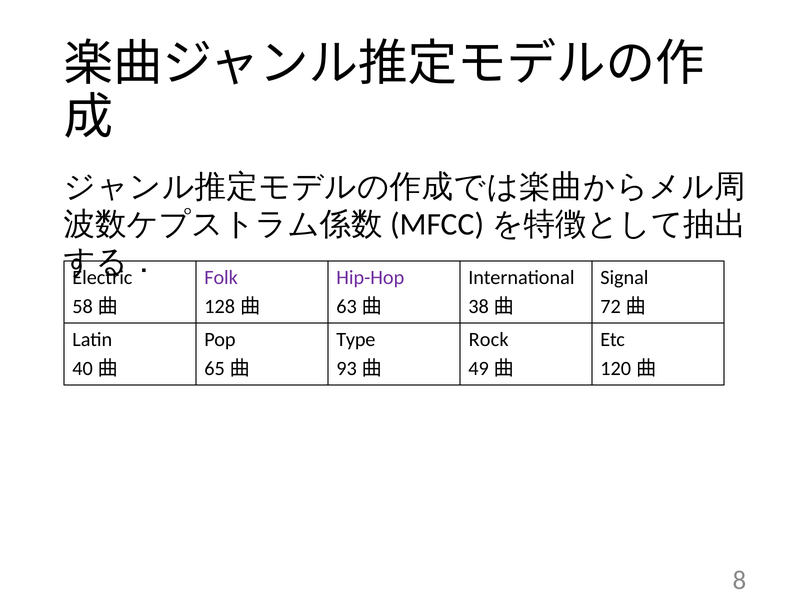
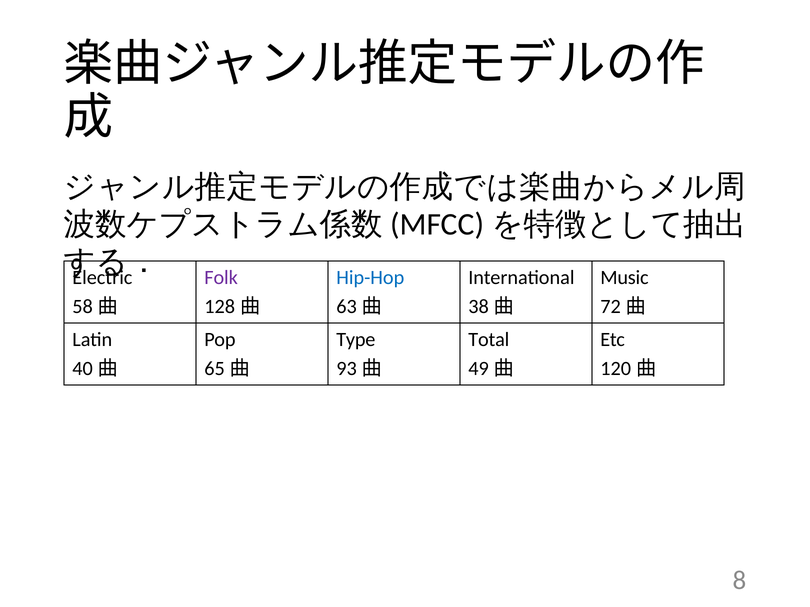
Hip-Hop colour: purple -> blue
Signal: Signal -> Music
Rock: Rock -> Total
